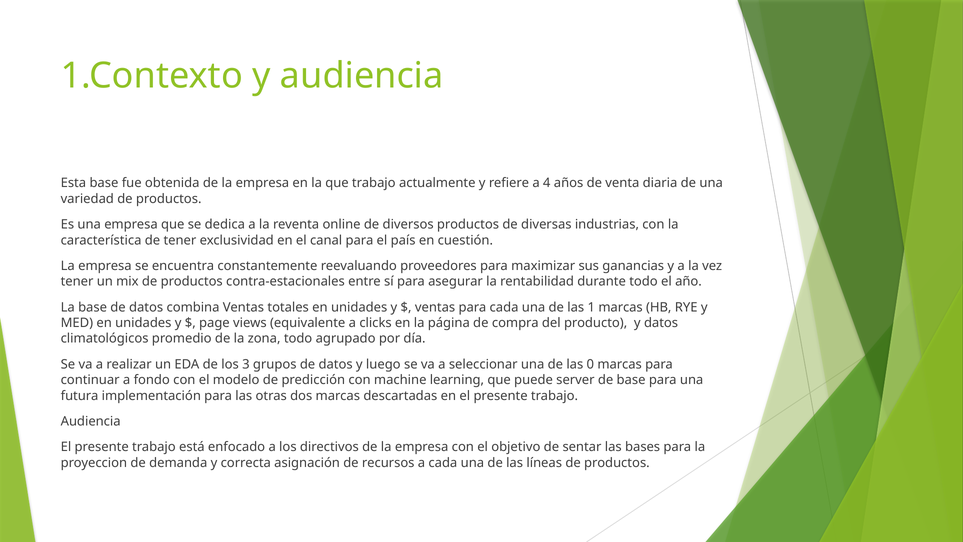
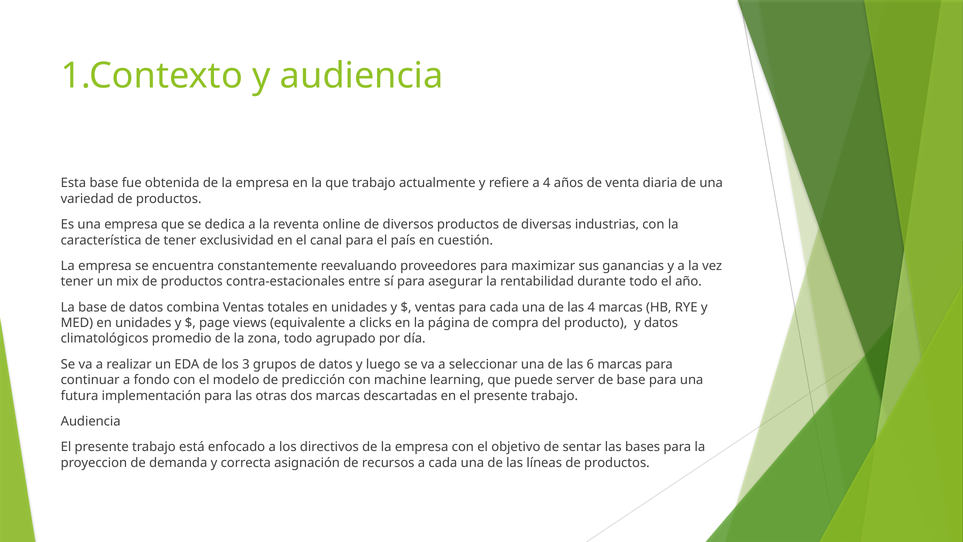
las 1: 1 -> 4
0: 0 -> 6
